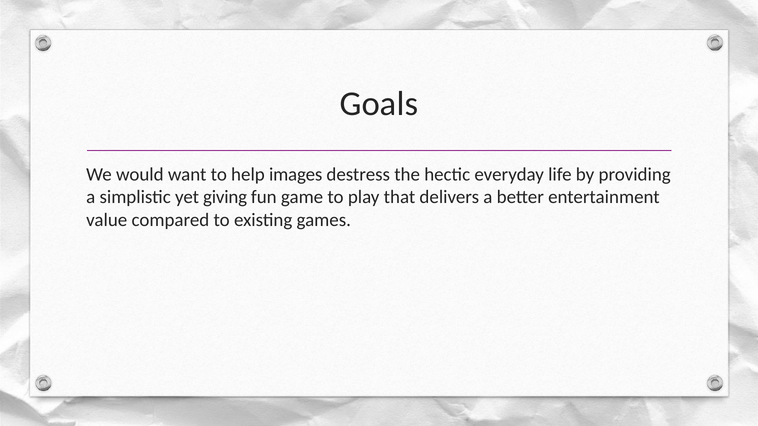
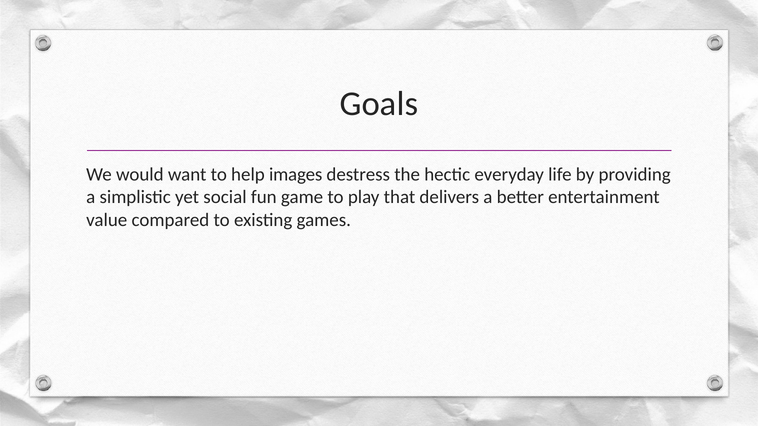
giving: giving -> social
